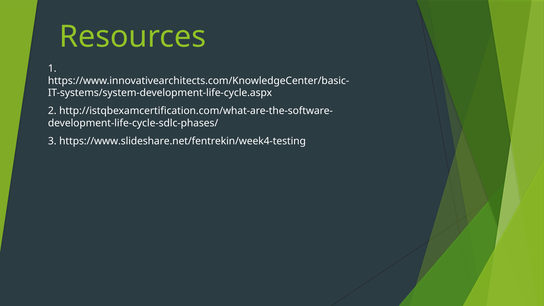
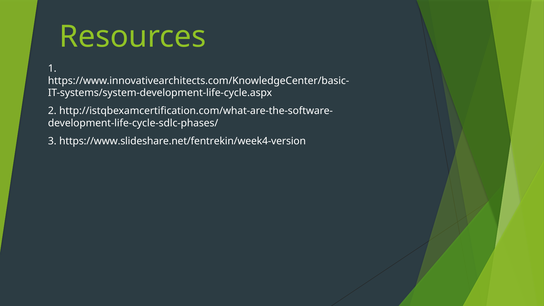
https://www.slideshare.net/fentrekin/week4-testing: https://www.slideshare.net/fentrekin/week4-testing -> https://www.slideshare.net/fentrekin/week4-version
